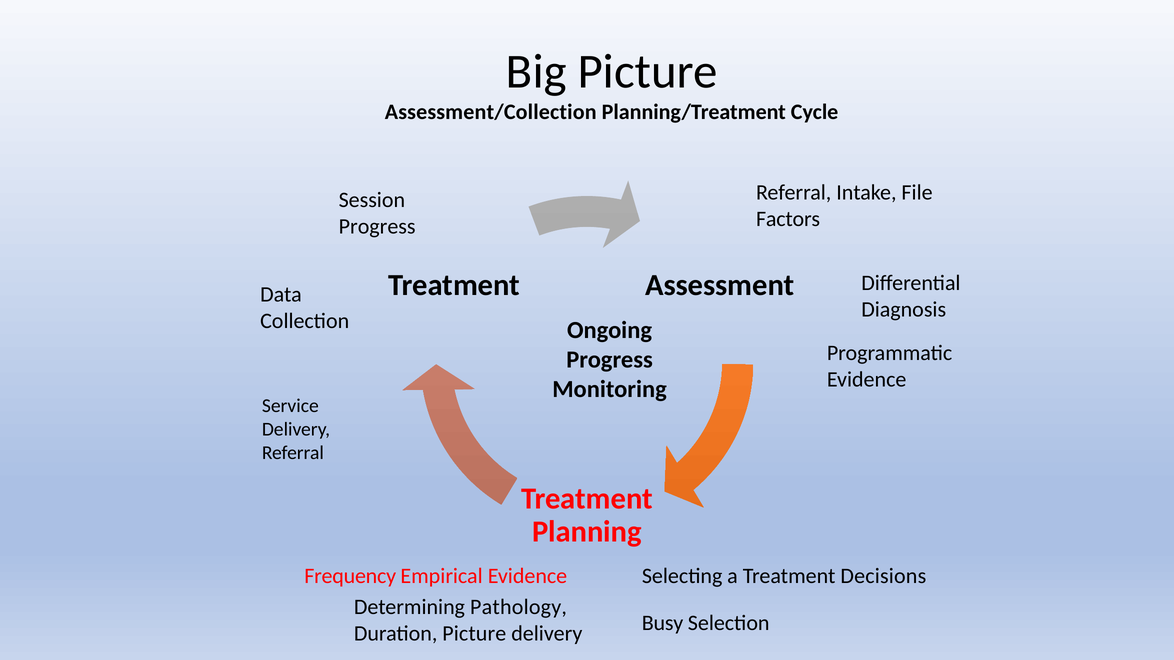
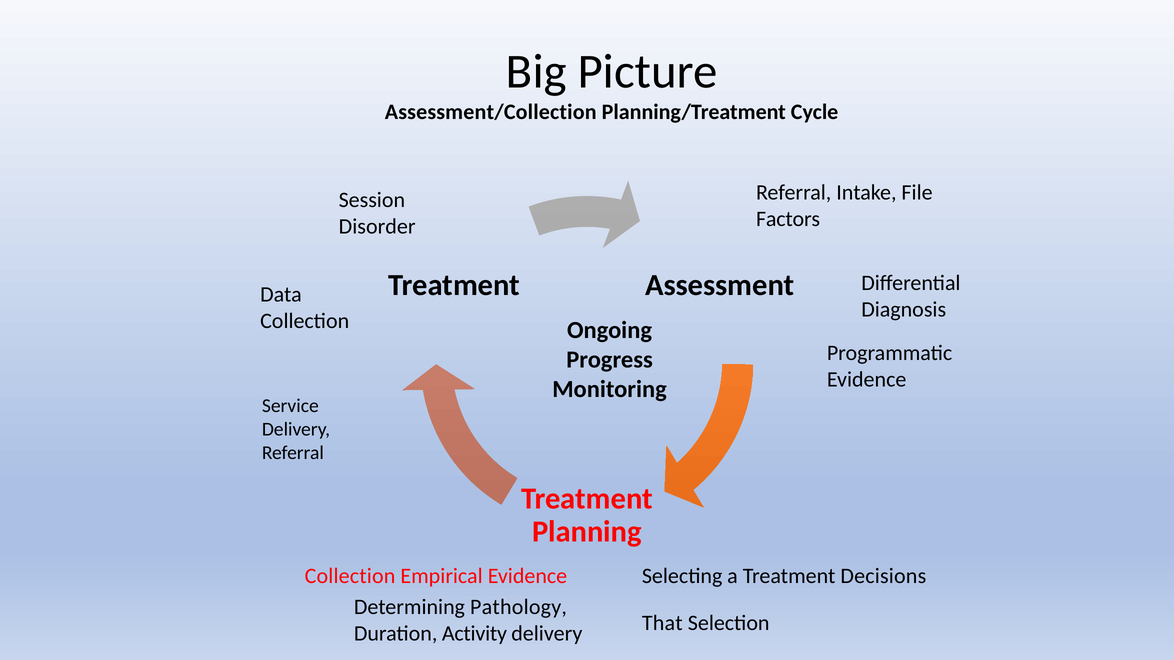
Progress at (377, 227): Progress -> Disorder
Frequency at (350, 576): Frequency -> Collection
Busy: Busy -> That
Duration Picture: Picture -> Activity
